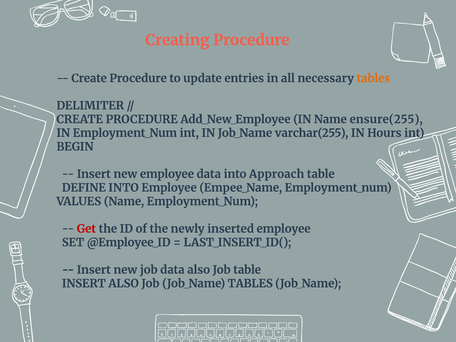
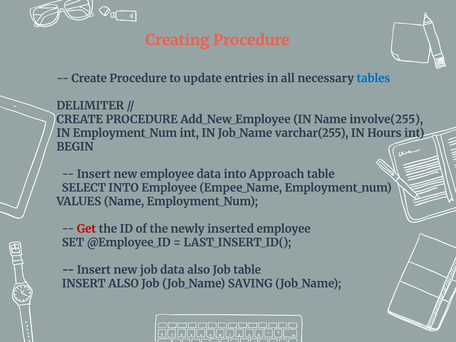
tables at (373, 78) colour: orange -> blue
ensure(255: ensure(255 -> involve(255
DEFINE: DEFINE -> SELECT
Job_Name TABLES: TABLES -> SAVING
